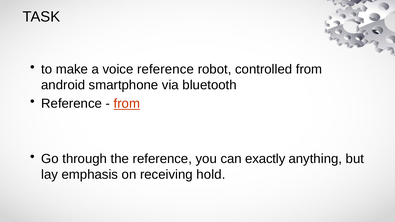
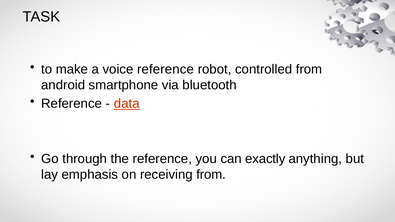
from at (127, 104): from -> data
receiving hold: hold -> from
